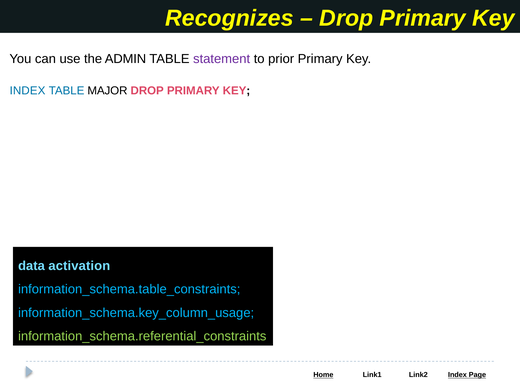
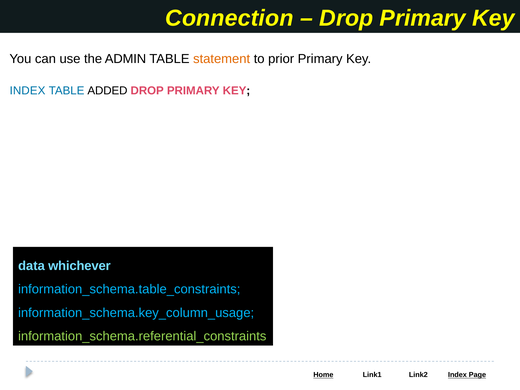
Recognizes: Recognizes -> Connection
statement colour: purple -> orange
MAJOR: MAJOR -> ADDED
activation: activation -> whichever
